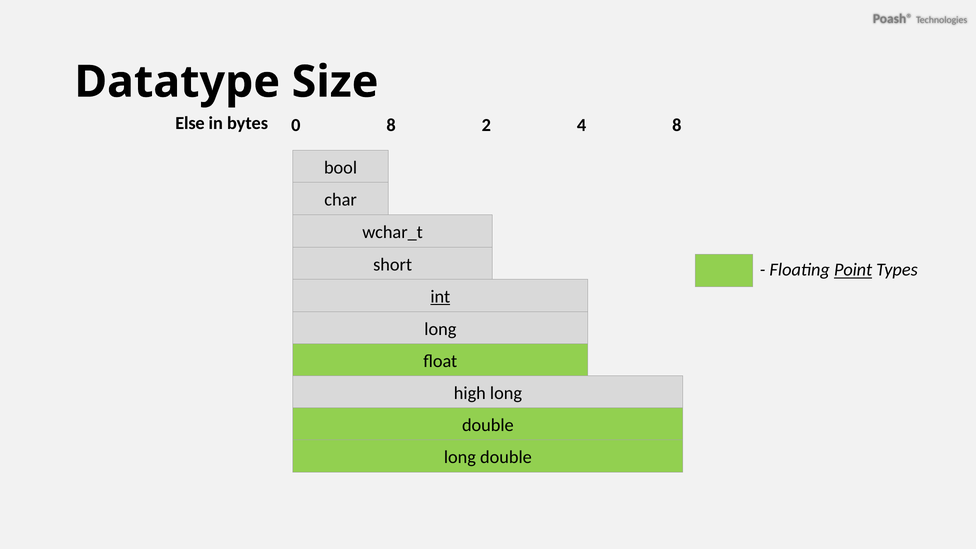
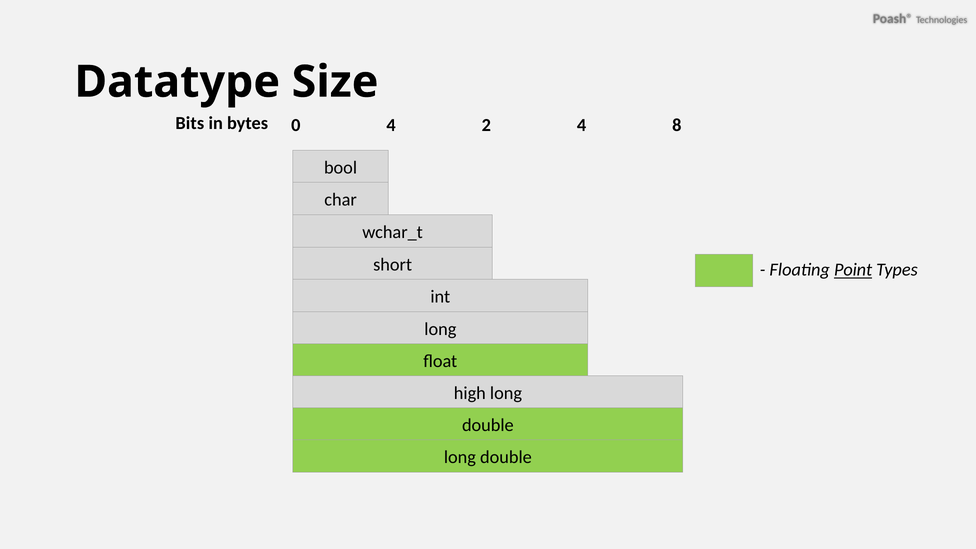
Else: Else -> Bits
0 8: 8 -> 4
int underline: present -> none
